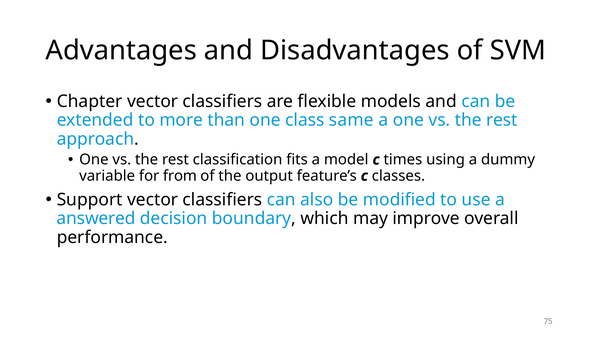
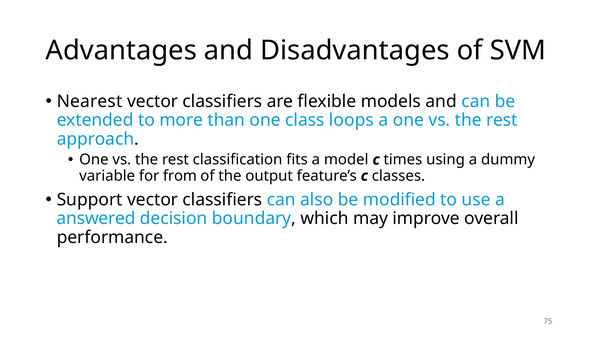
Chapter: Chapter -> Nearest
same: same -> loops
